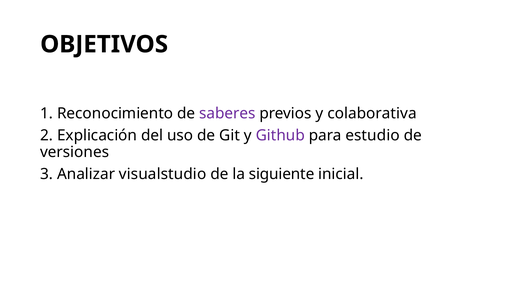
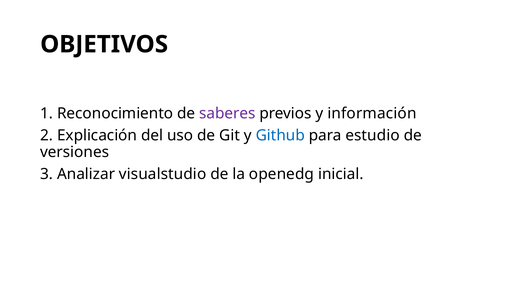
colaborativa: colaborativa -> información
Github colour: purple -> blue
siguiente: siguiente -> openedg
